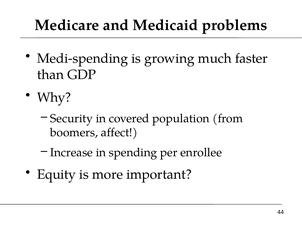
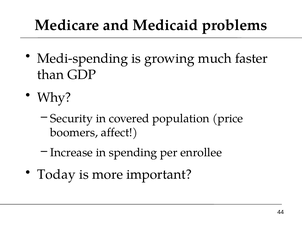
from: from -> price
Equity: Equity -> Today
